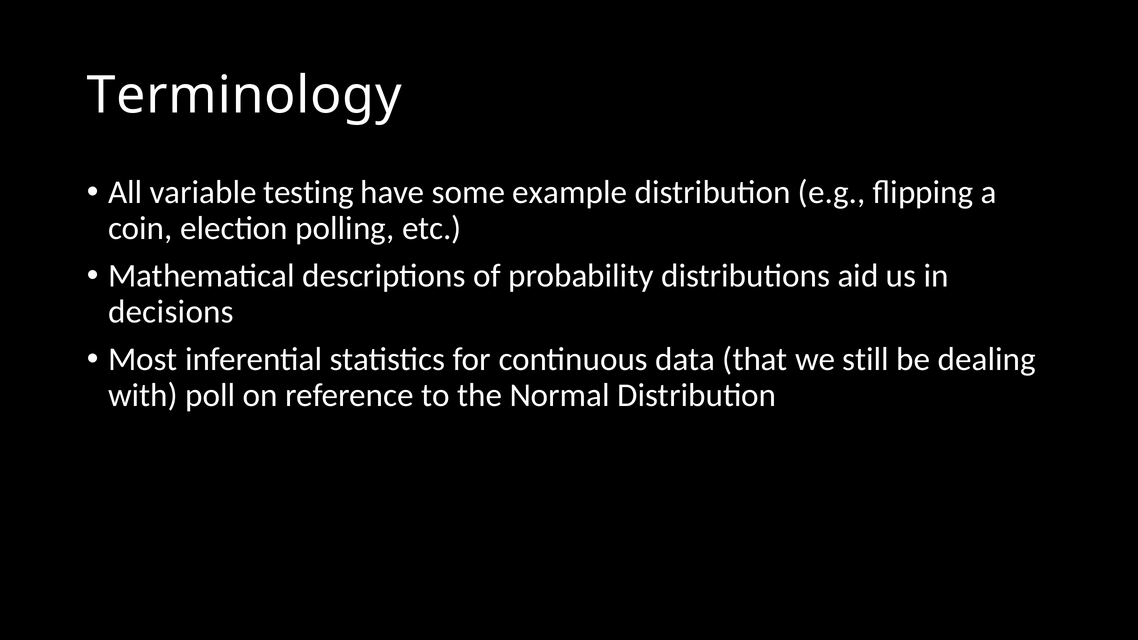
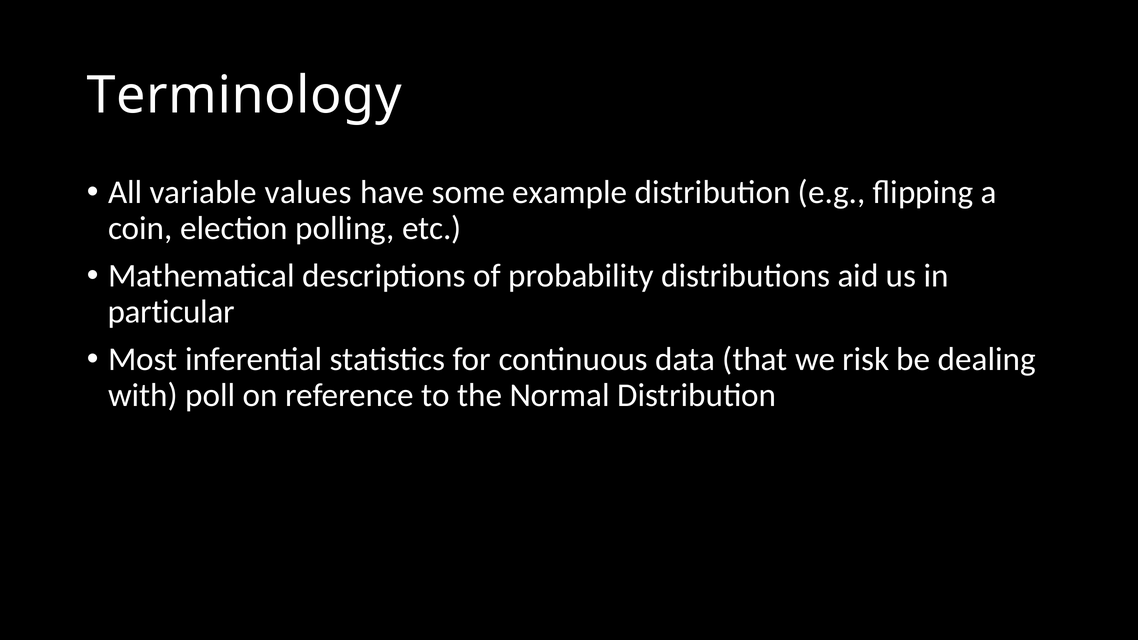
testing: testing -> values
decisions: decisions -> particular
still: still -> risk
